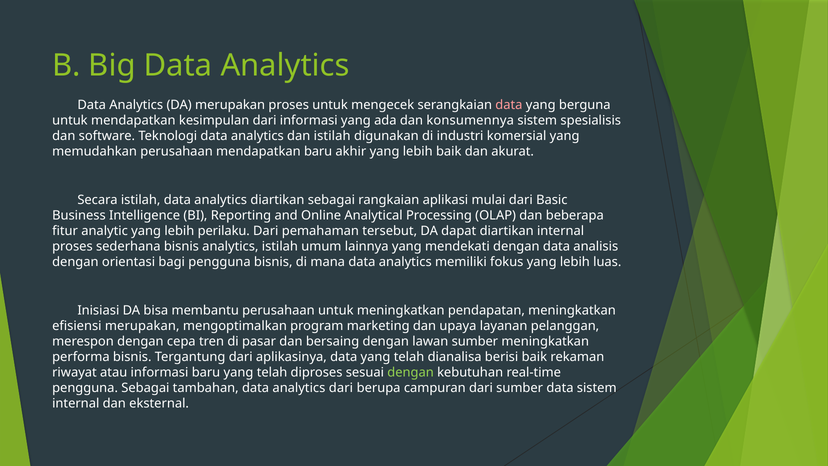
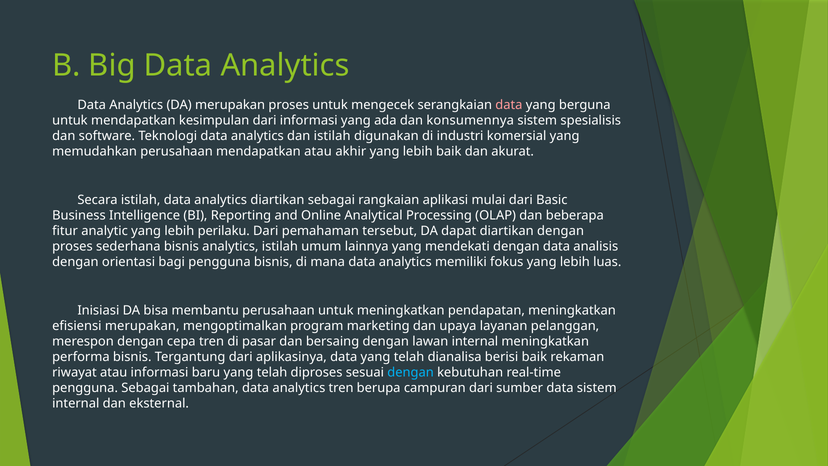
mendapatkan baru: baru -> atau
diartikan internal: internal -> dengan
lawan sumber: sumber -> internal
dengan at (411, 372) colour: light green -> light blue
analytics dari: dari -> tren
